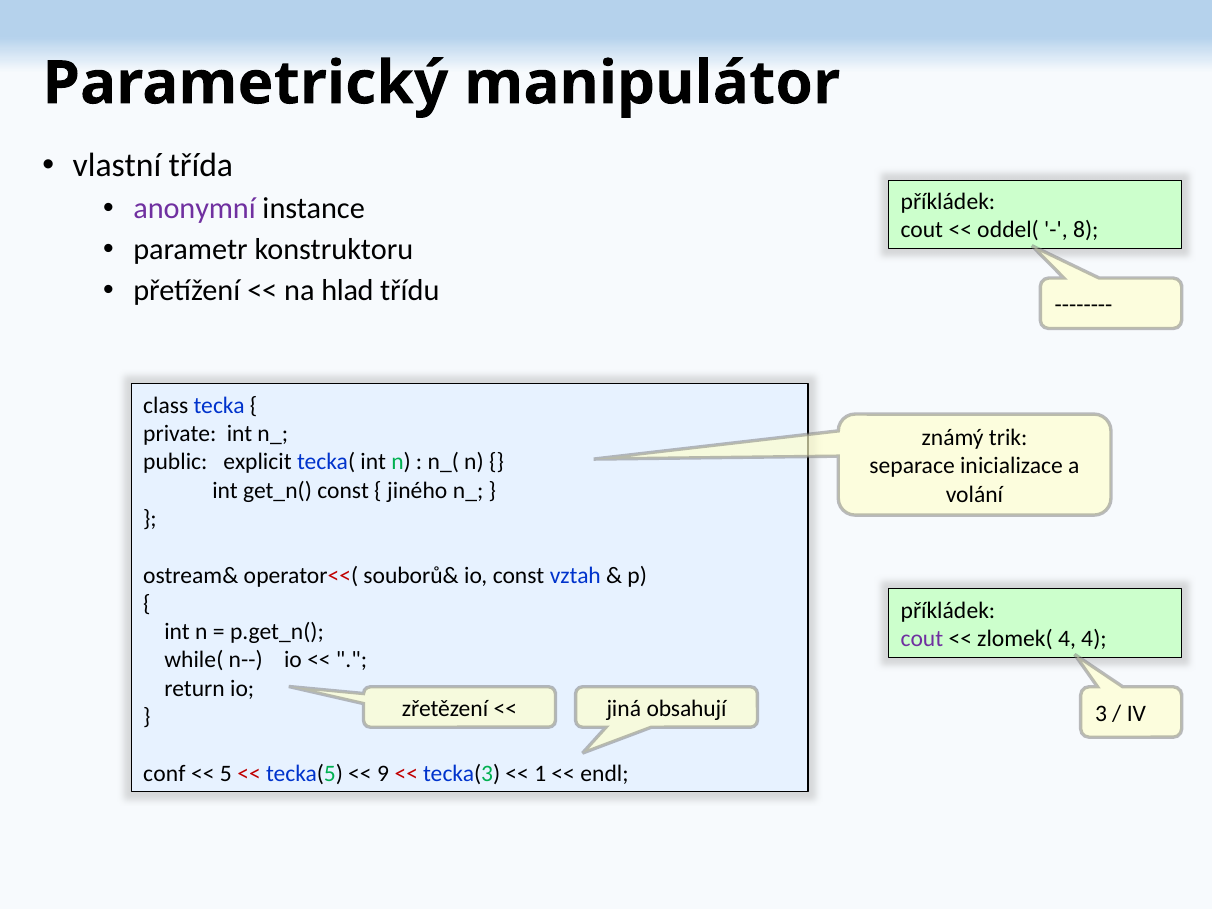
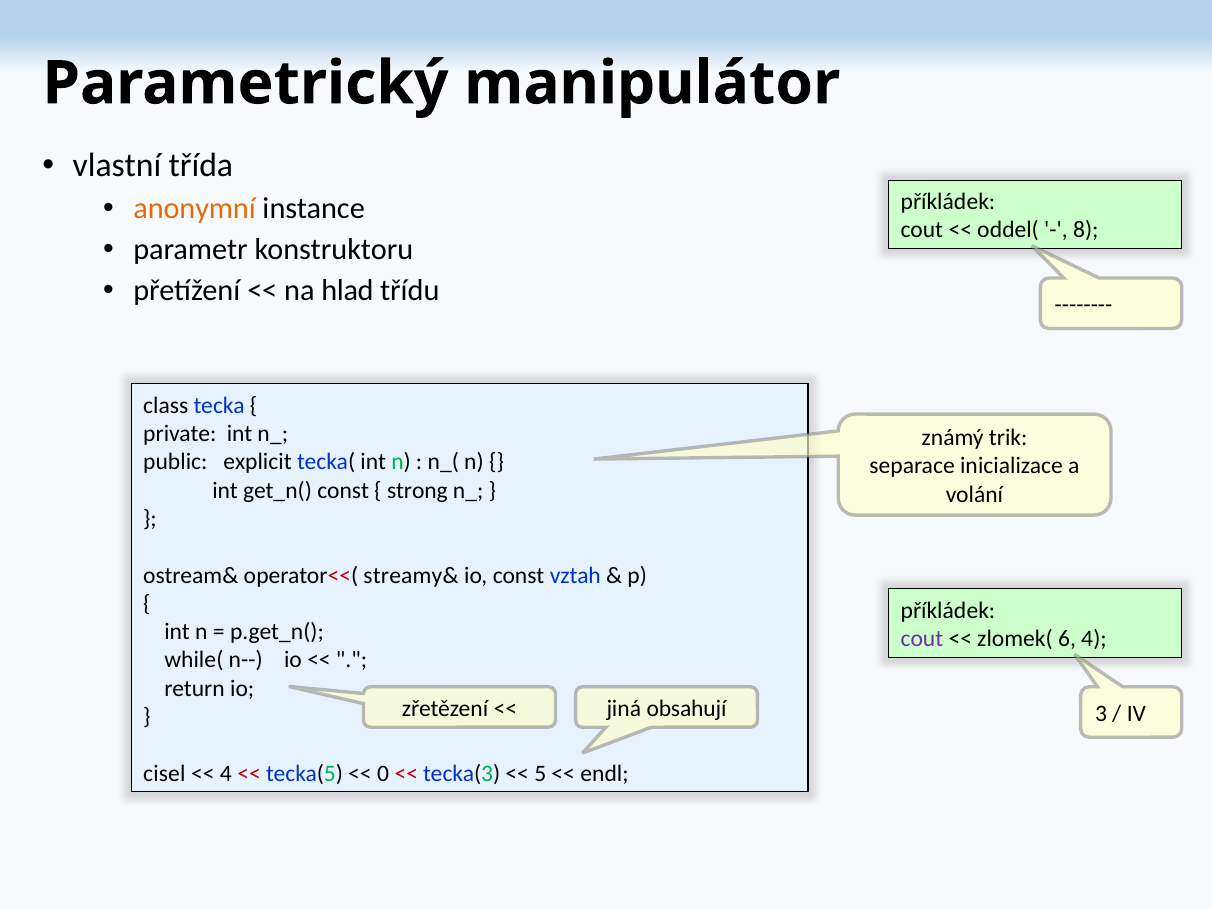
anonymní colour: purple -> orange
jiného: jiného -> strong
souborů&: souborů& -> streamy&
zlomek( 4: 4 -> 6
conf: conf -> cisel
5 at (226, 773): 5 -> 4
9: 9 -> 0
1: 1 -> 5
